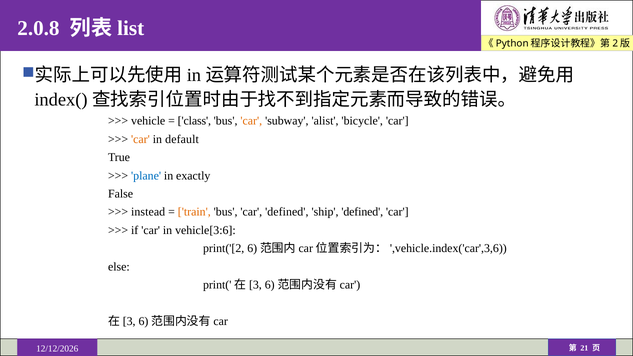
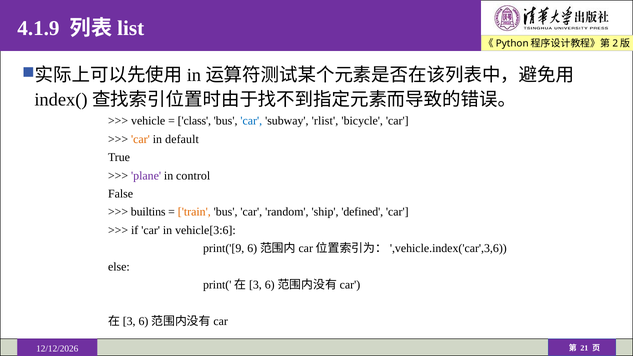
2.0.8: 2.0.8 -> 4.1.9
car at (251, 121) colour: orange -> blue
alist: alist -> rlist
plane colour: blue -> purple
exactly: exactly -> control
instead: instead -> builtins
car defined: defined -> random
print('[2: print('[2 -> print('[9
